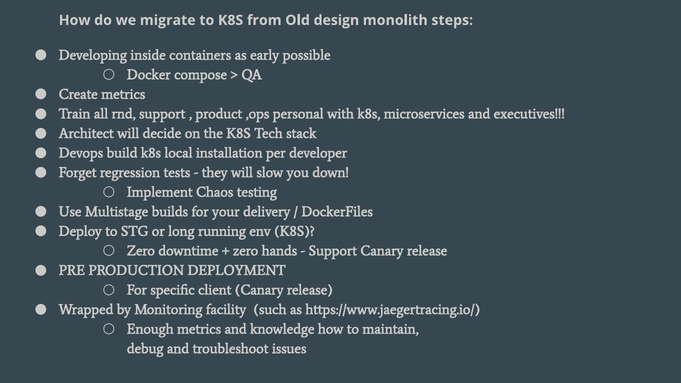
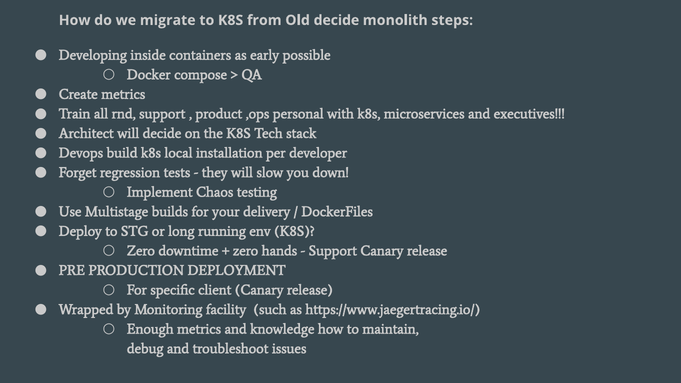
Old design: design -> decide
